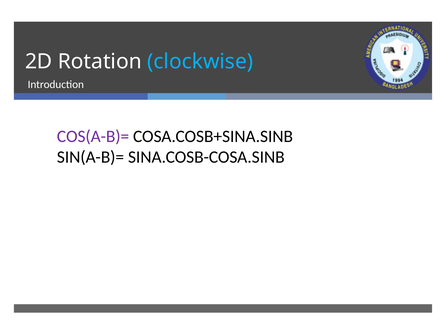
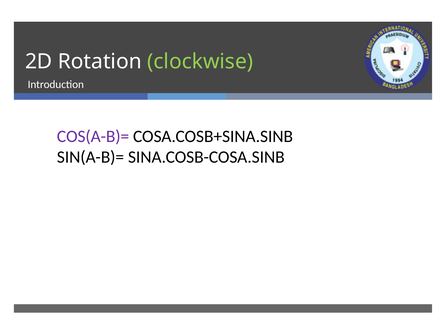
clockwise colour: light blue -> light green
